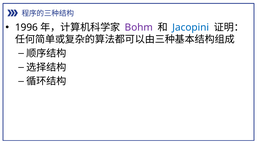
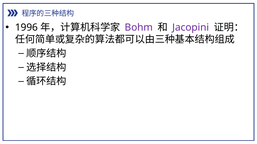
Jacopini colour: blue -> purple
